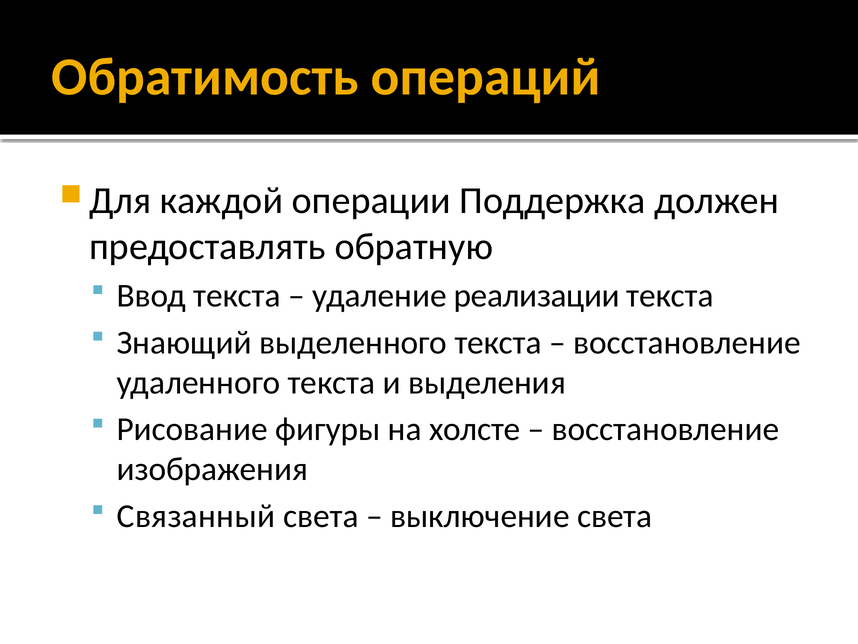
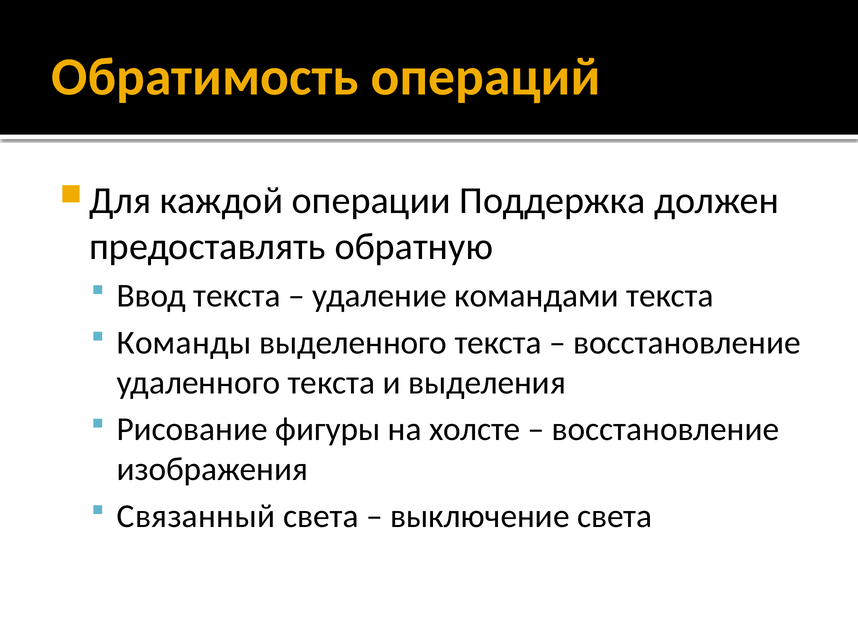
реализации: реализации -> командами
Знающий: Знающий -> Команды
